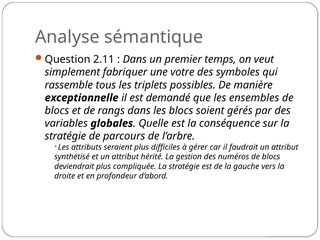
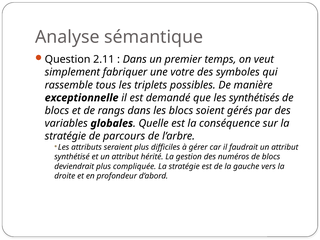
ensembles: ensembles -> synthétisés
